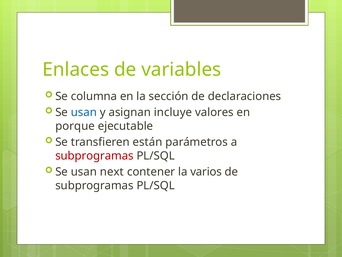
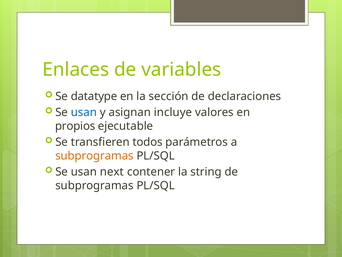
columna: columna -> datatype
porque: porque -> propios
están: están -> todos
subprogramas at (94, 156) colour: red -> orange
varios: varios -> string
